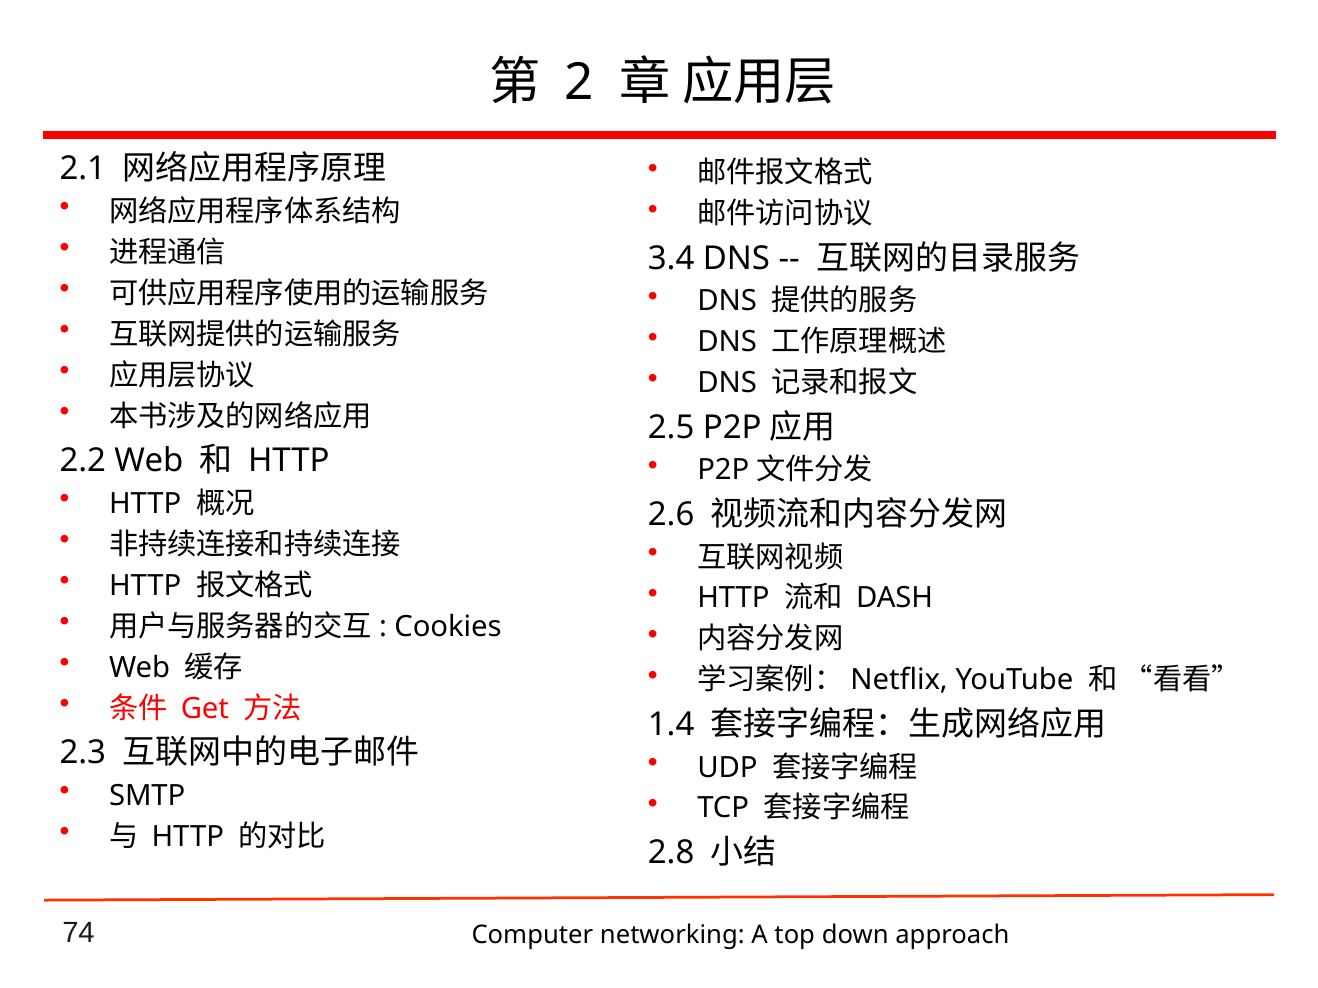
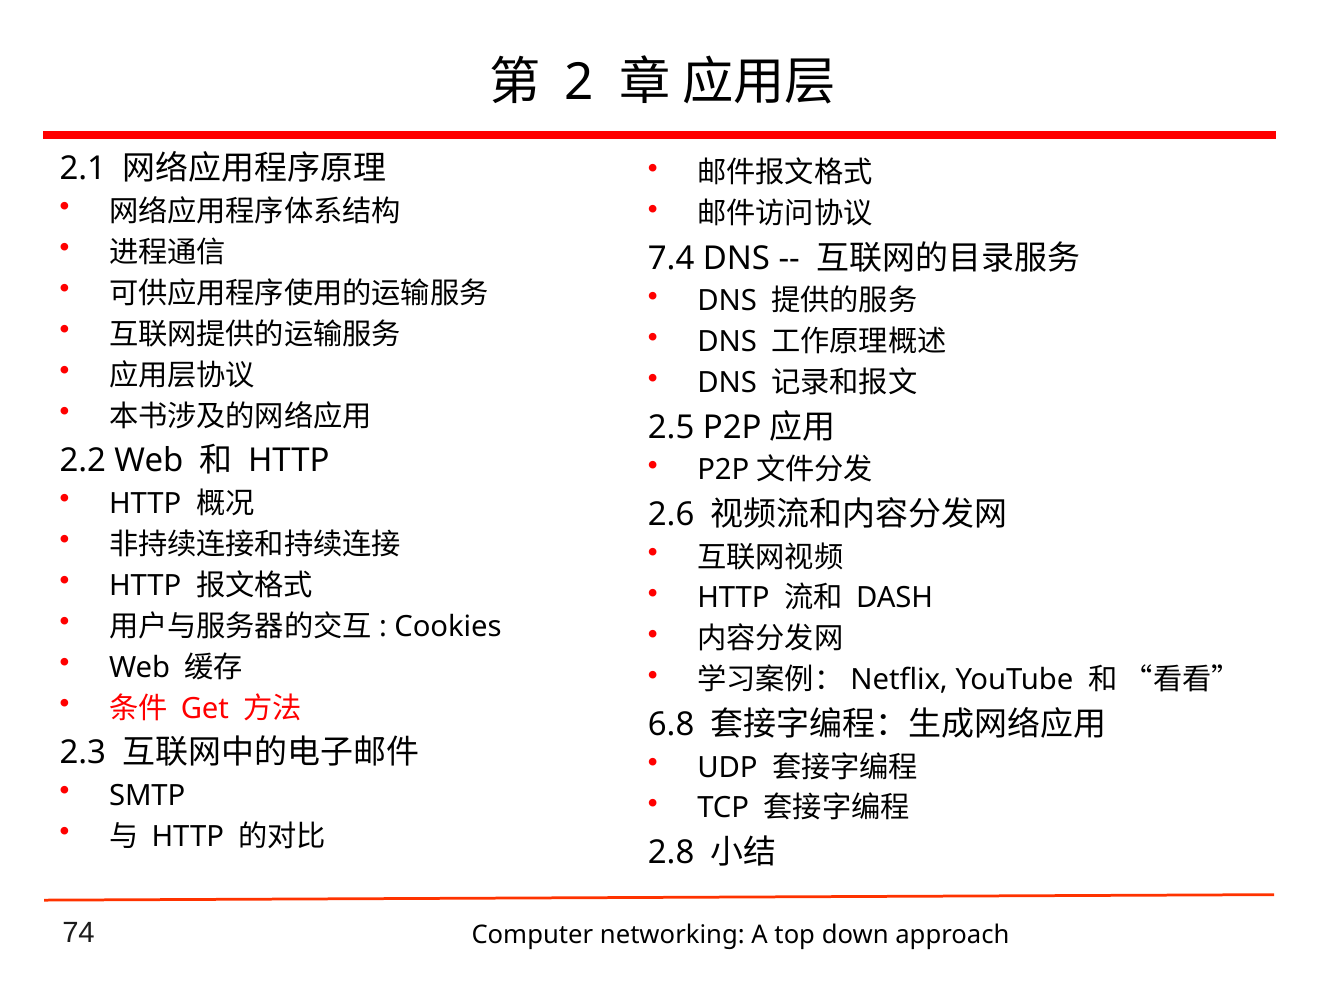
3.4: 3.4 -> 7.4
1.4: 1.4 -> 6.8
